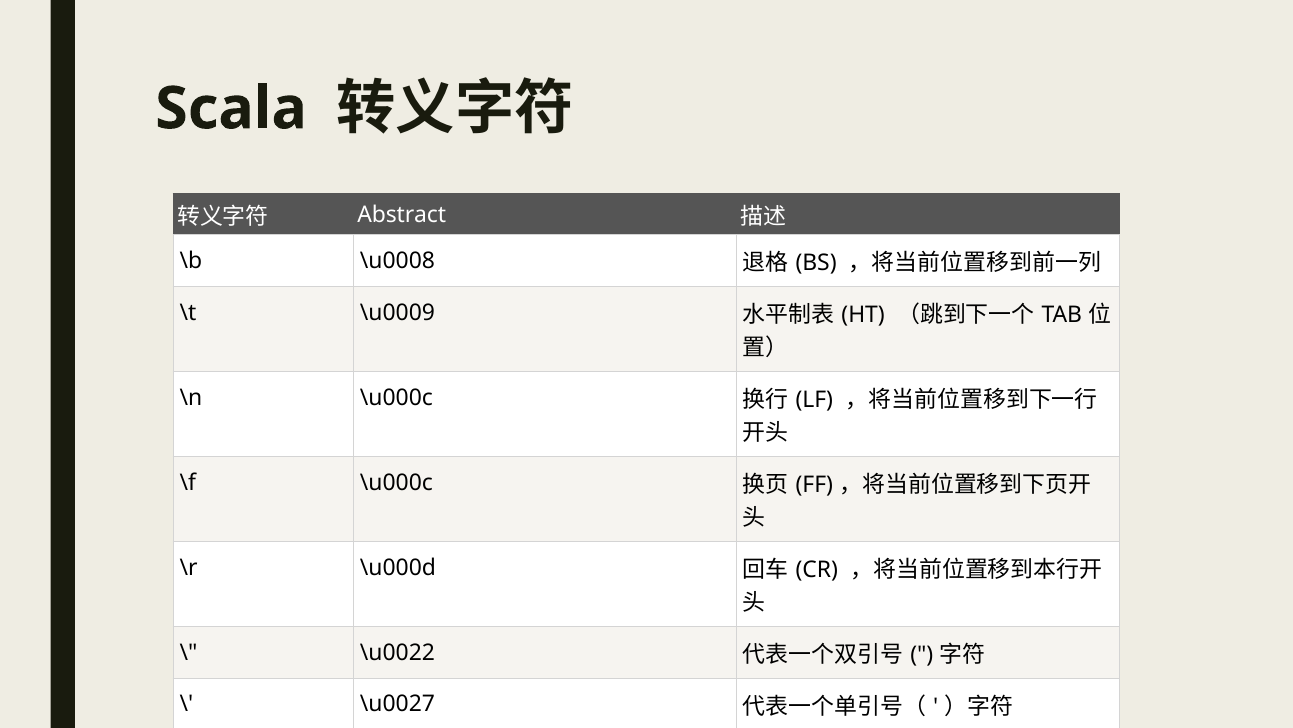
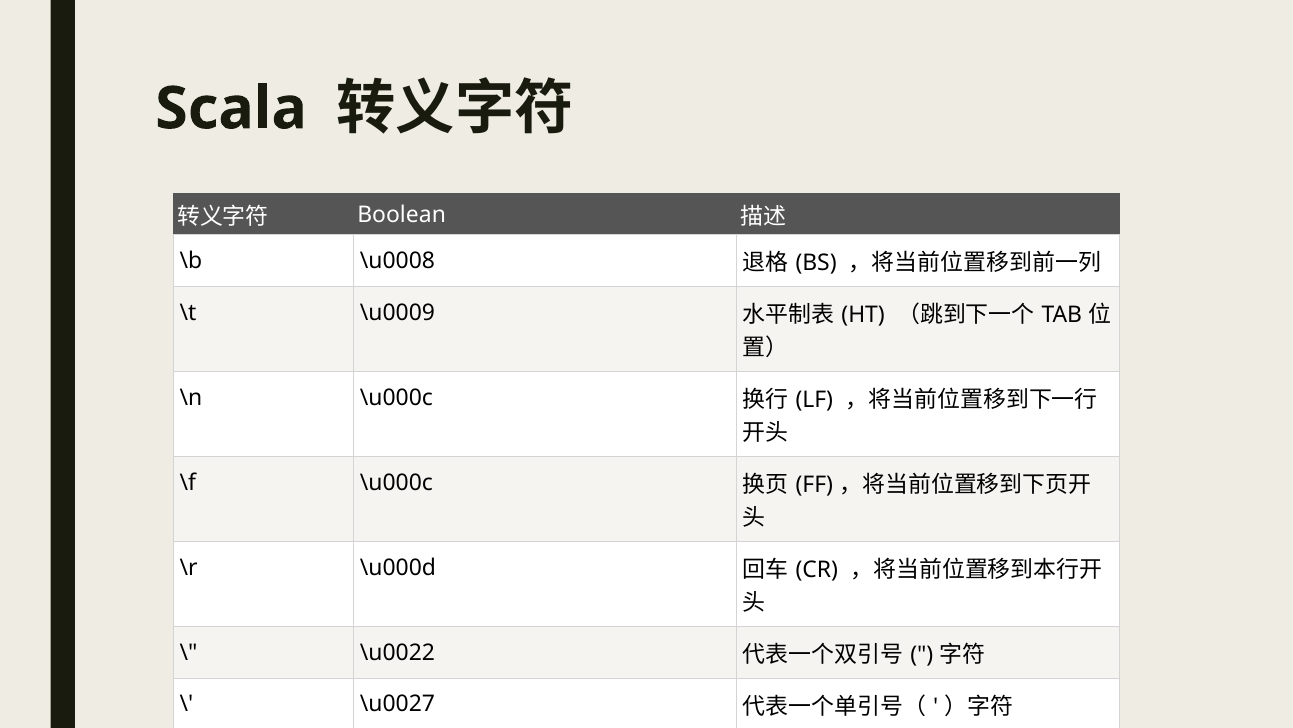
Abstract: Abstract -> Boolean
